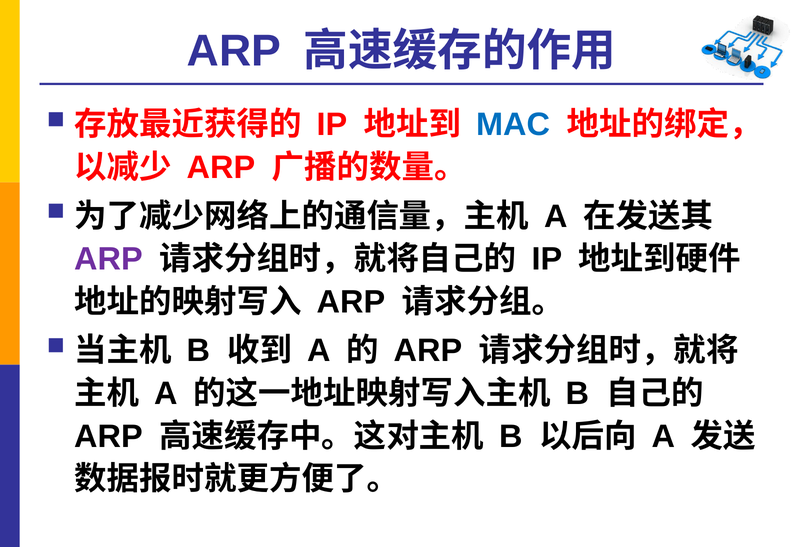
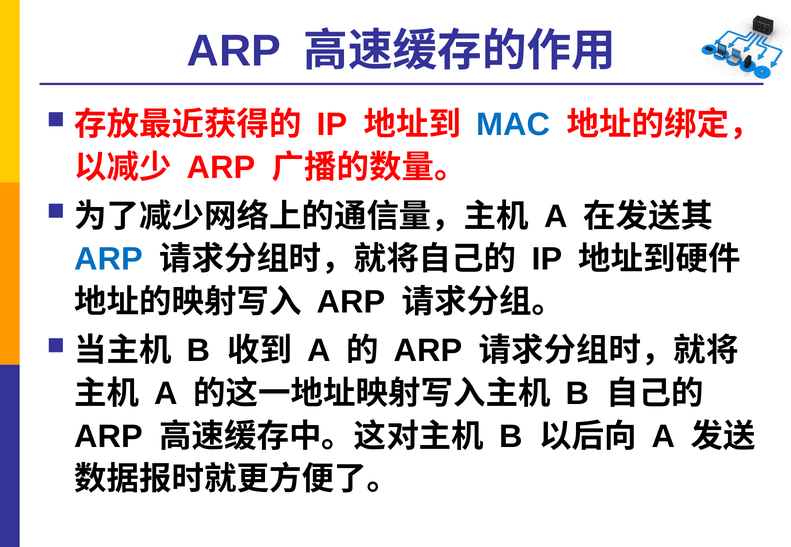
ARP at (108, 259) colour: purple -> blue
